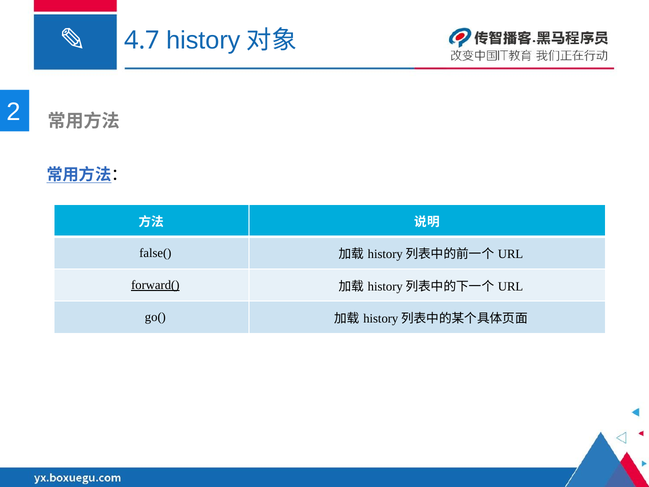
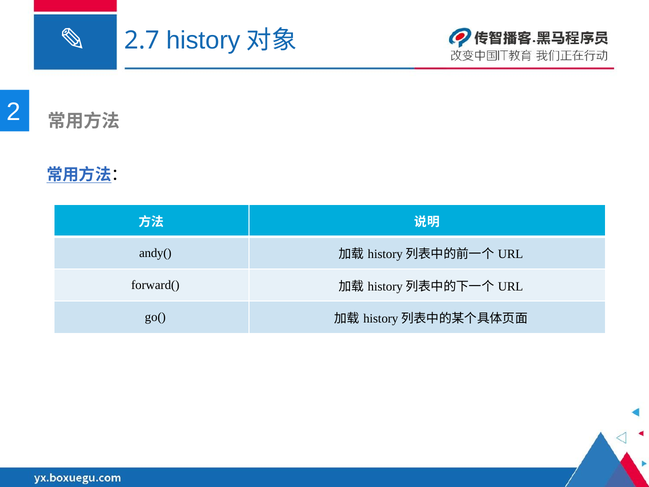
4.7: 4.7 -> 2.7
false(: false( -> andy(
forward( underline: present -> none
